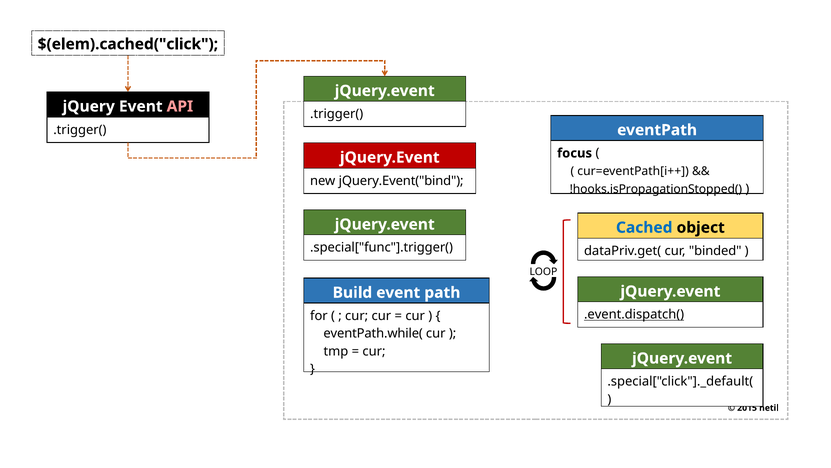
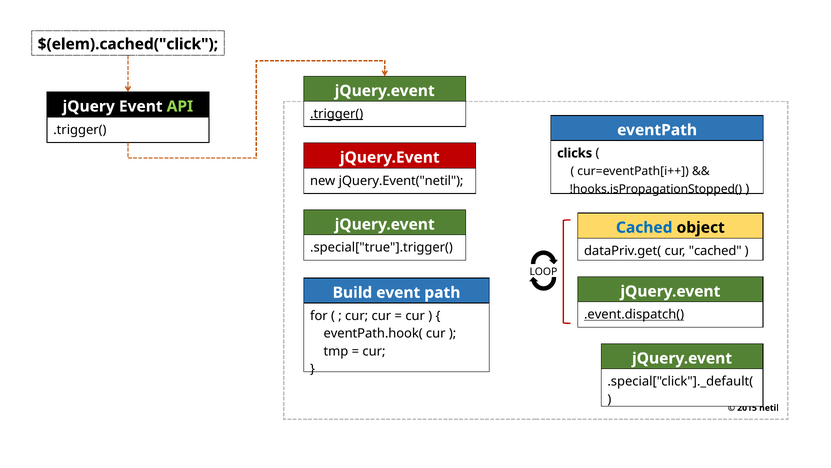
API colour: pink -> light green
.trigger( at (337, 114) underline: none -> present
focus: focus -> clicks
jQuery.Event("bind: jQuery.Event("bind -> jQuery.Event("netil
.special["func"].trigger(: .special["func"].trigger( -> .special["true"].trigger(
cur binded: binded -> cached
eventPath.while(: eventPath.while( -> eventPath.hook(
